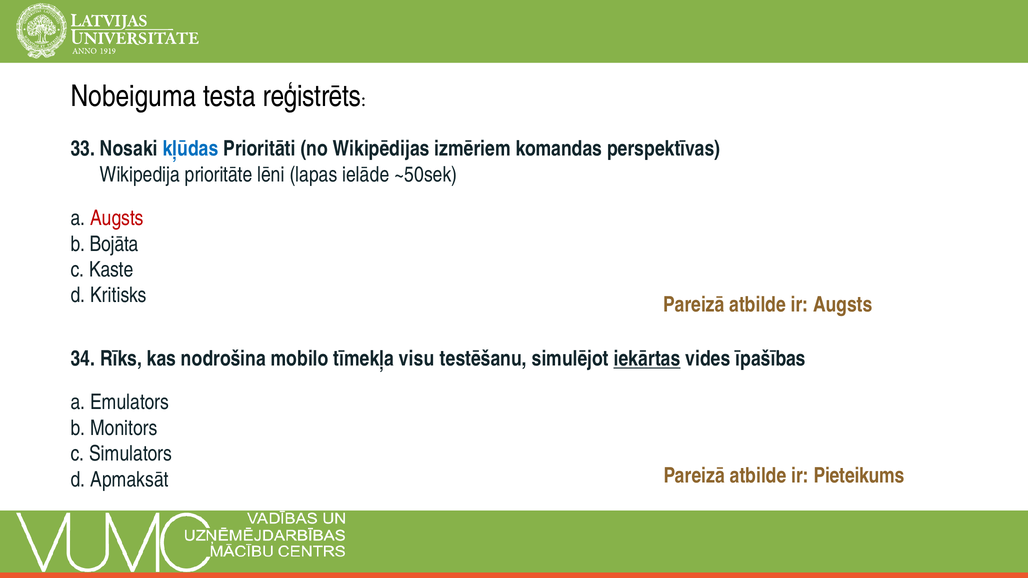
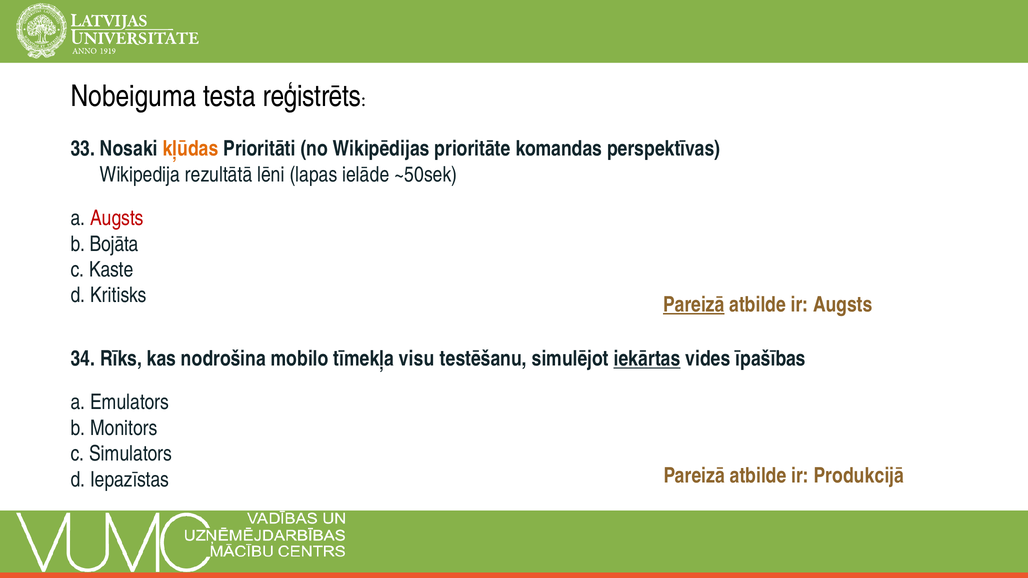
kļūdas colour: blue -> orange
izmēriem: izmēriem -> prioritāte
prioritāte: prioritāte -> rezultātā
Pareizā at (694, 305) underline: none -> present
Apmaksāt: Apmaksāt -> Iepazīstas
Pieteikums: Pieteikums -> Produkcijā
